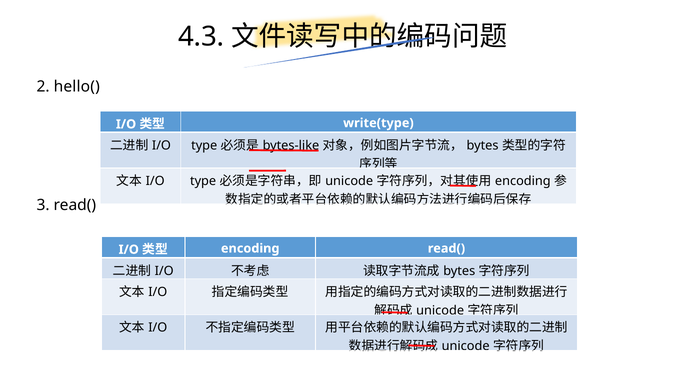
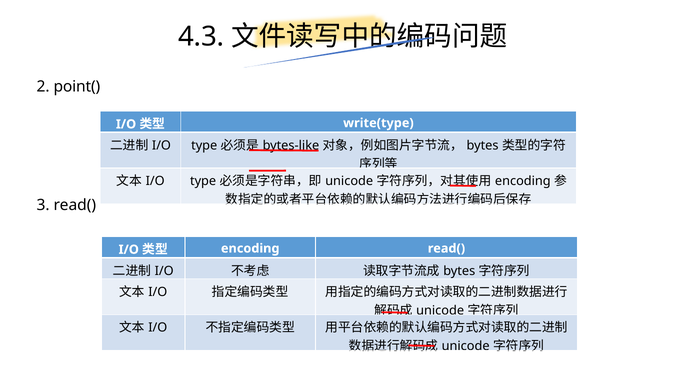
hello(: hello( -> point(
